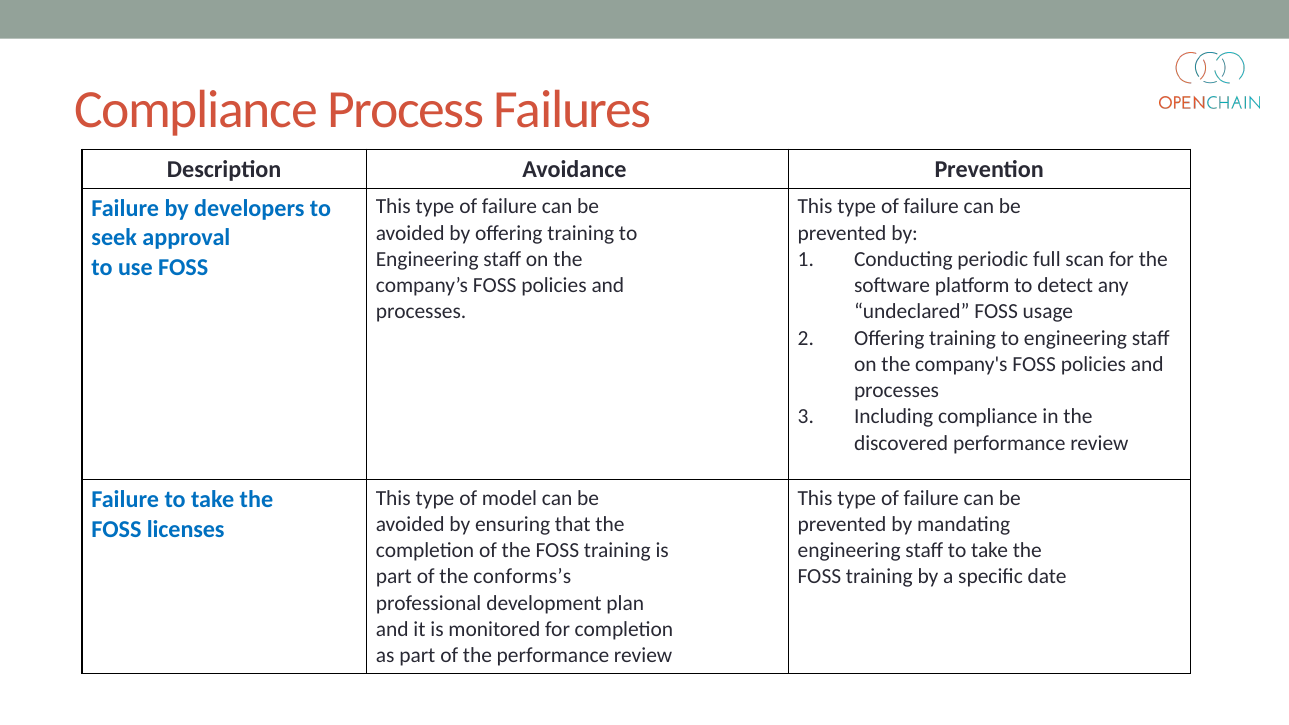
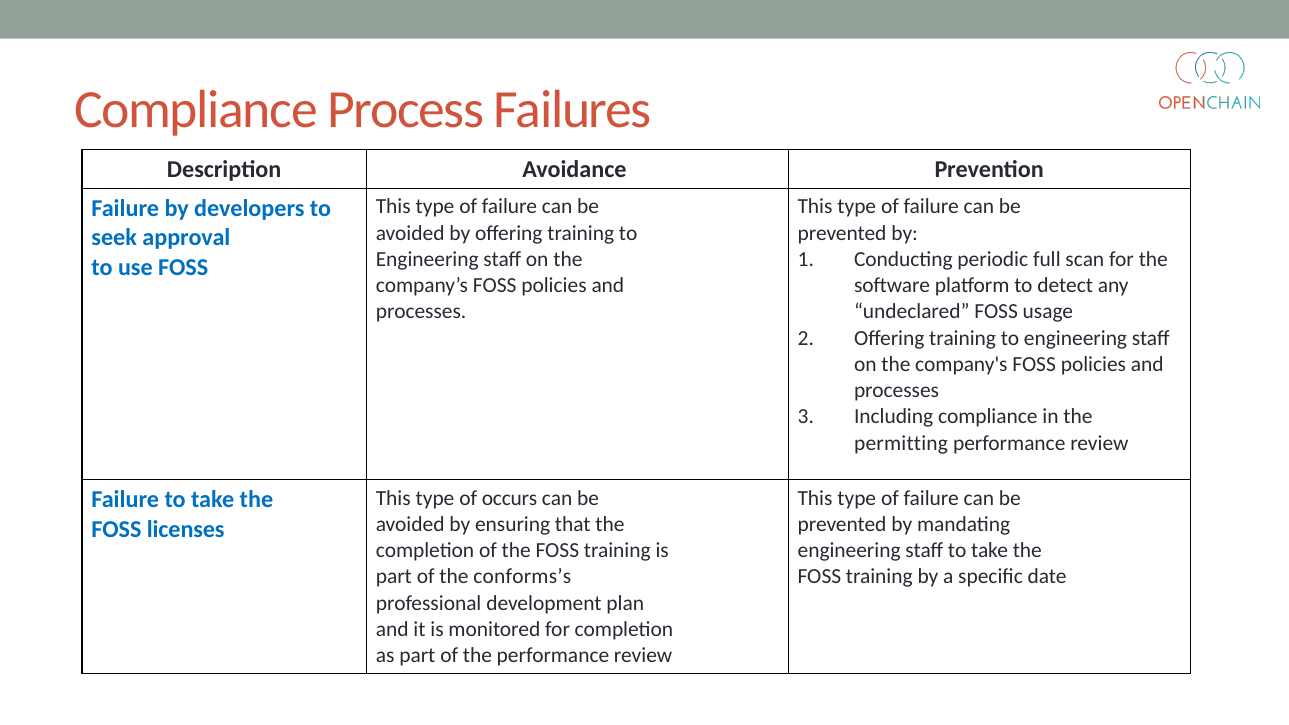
discovered: discovered -> permitting
model: model -> occurs
